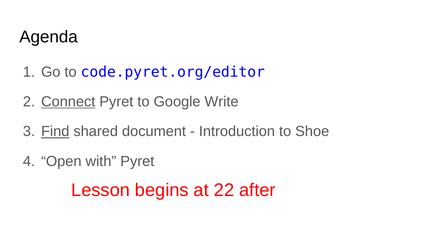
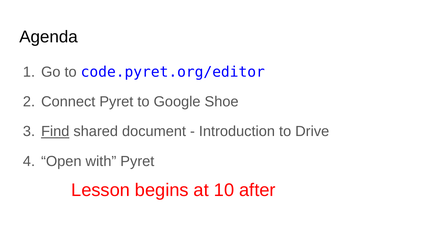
Connect underline: present -> none
Write: Write -> Shoe
Shoe: Shoe -> Drive
22: 22 -> 10
